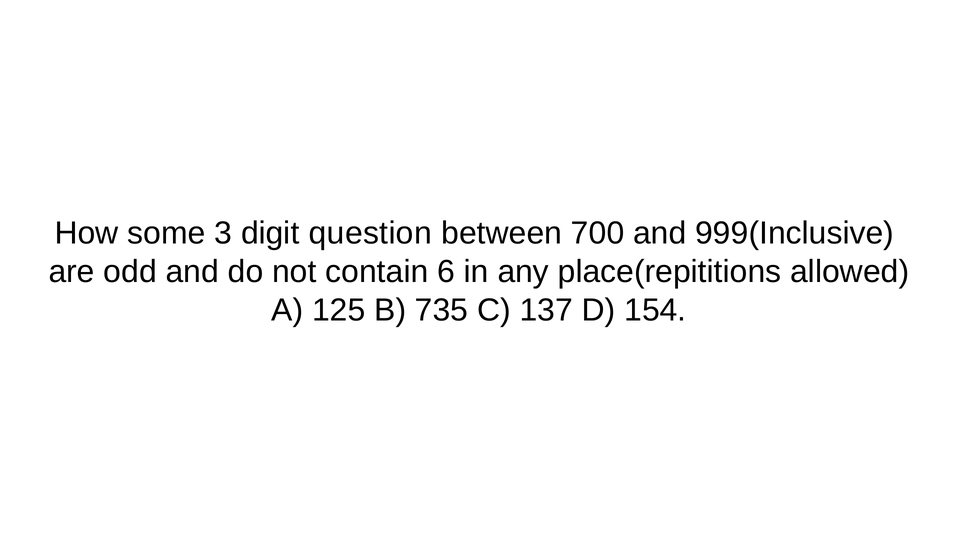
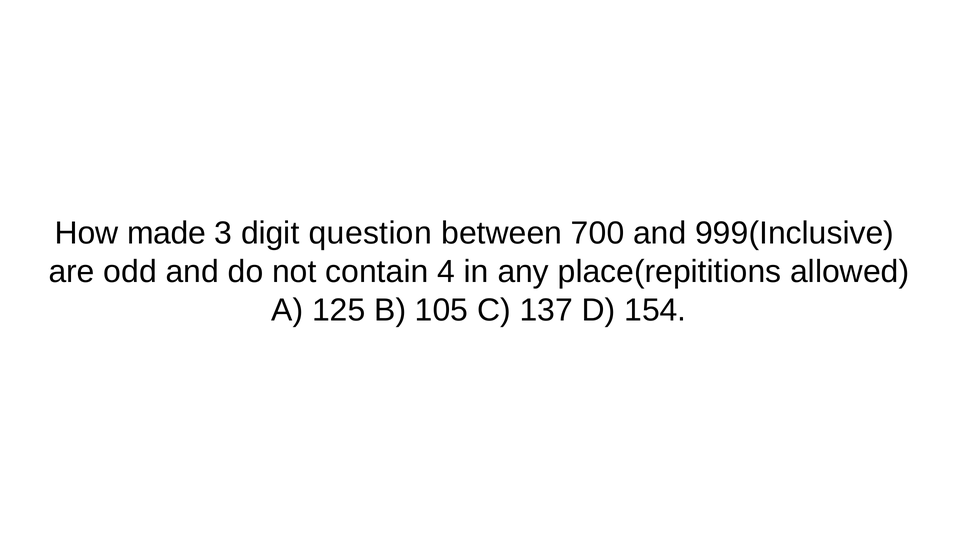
some: some -> made
6: 6 -> 4
735: 735 -> 105
